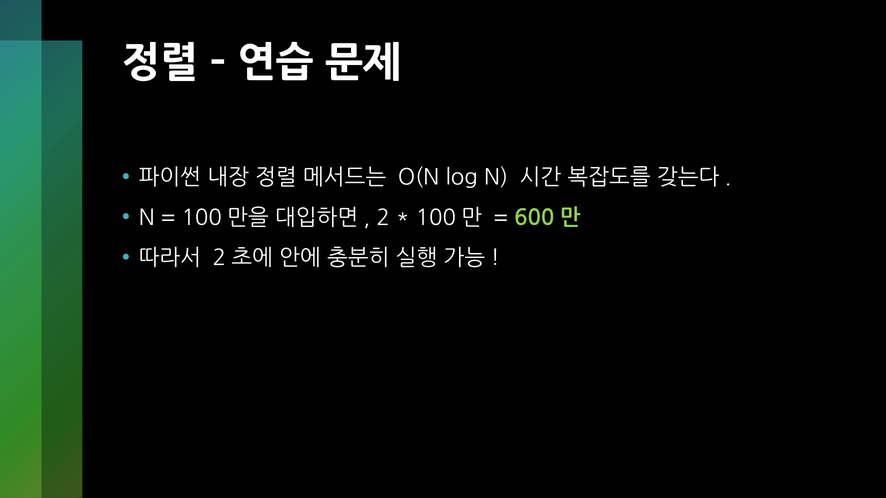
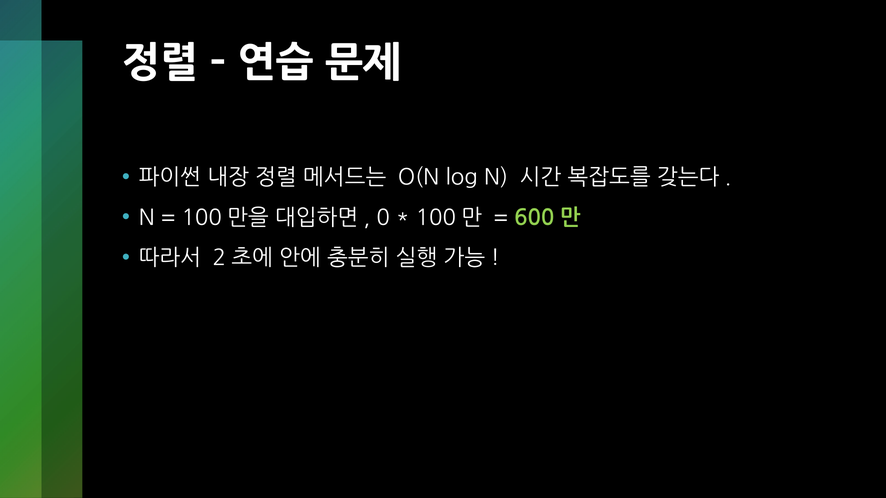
2: 2 -> 0
